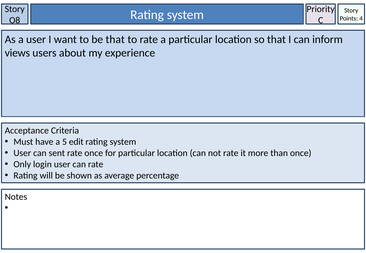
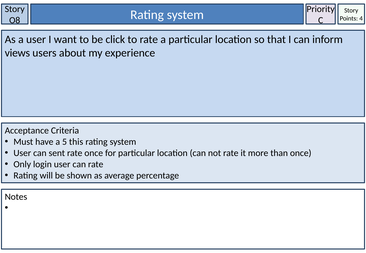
be that: that -> click
edit: edit -> this
